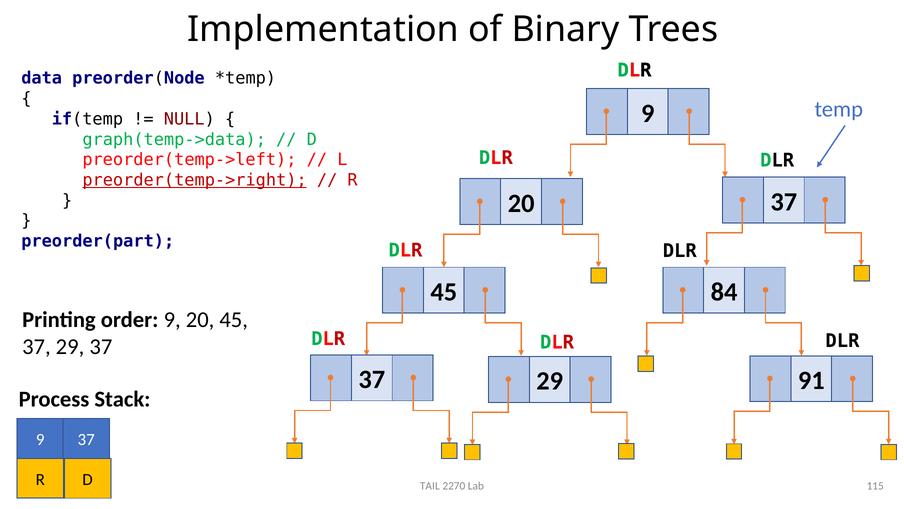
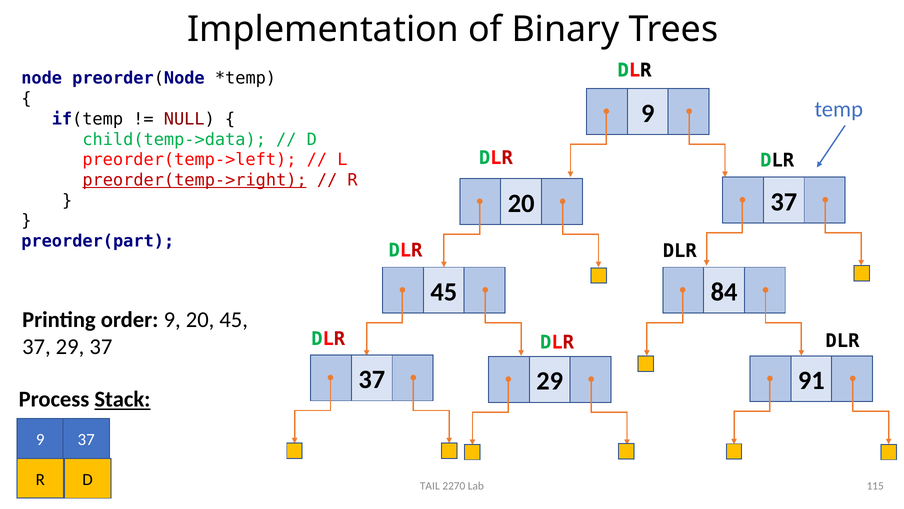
data: data -> node
graph(temp->data: graph(temp->data -> child(temp->data
Stack underline: none -> present
